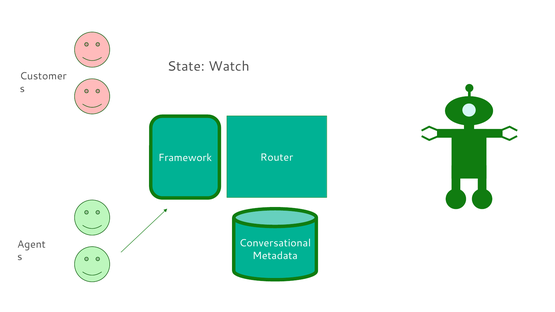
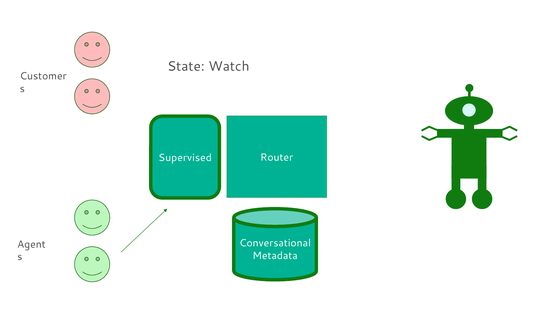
Framework: Framework -> Supervised
